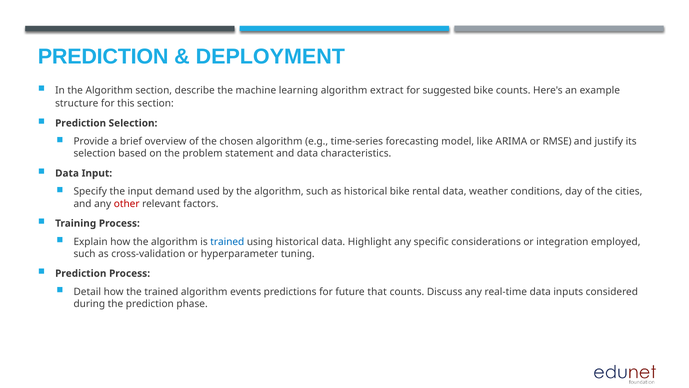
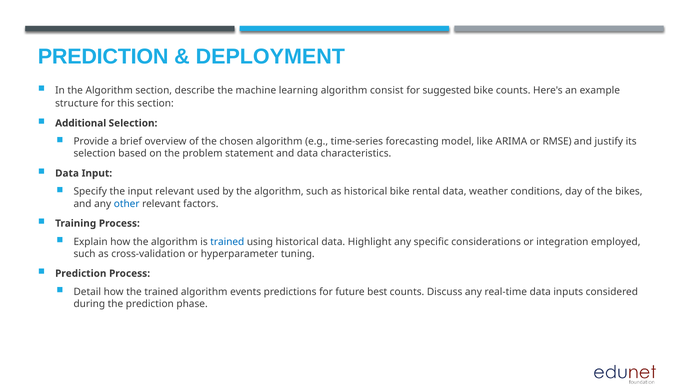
extract: extract -> consist
Prediction at (81, 123): Prediction -> Additional
input demand: demand -> relevant
cities: cities -> bikes
other colour: red -> blue
that: that -> best
